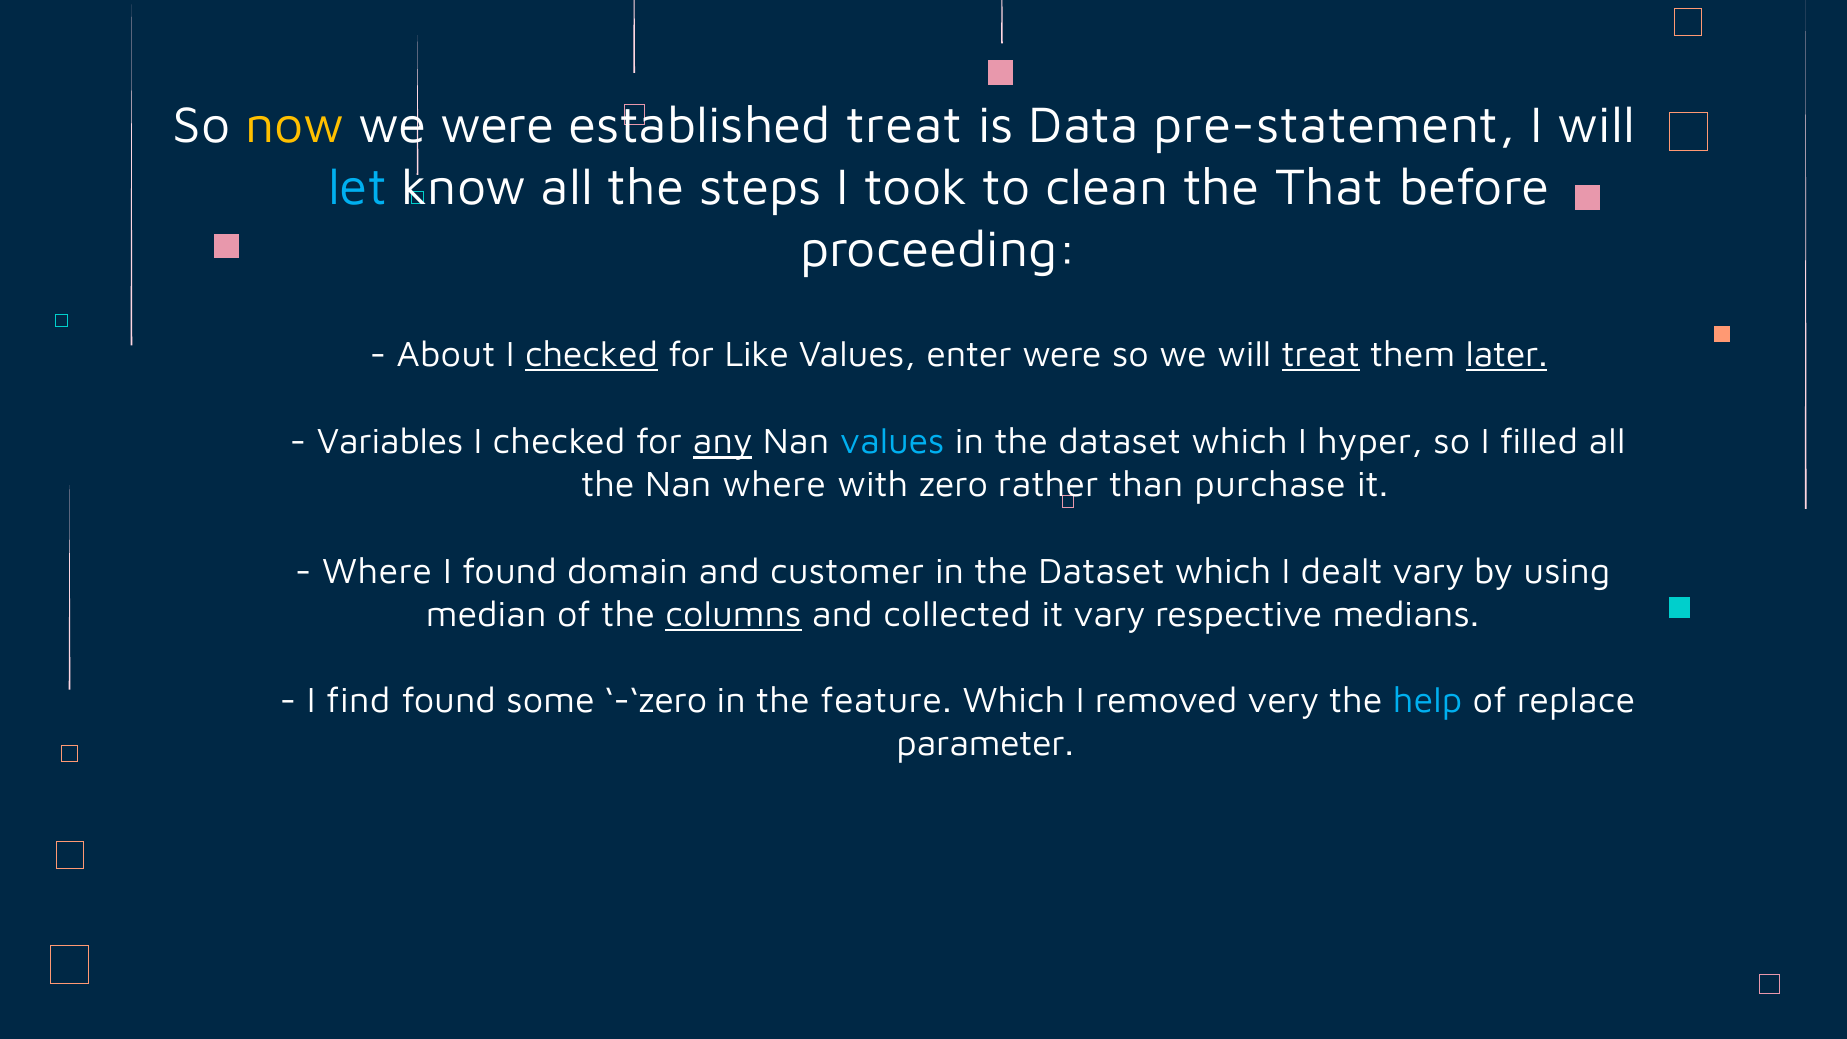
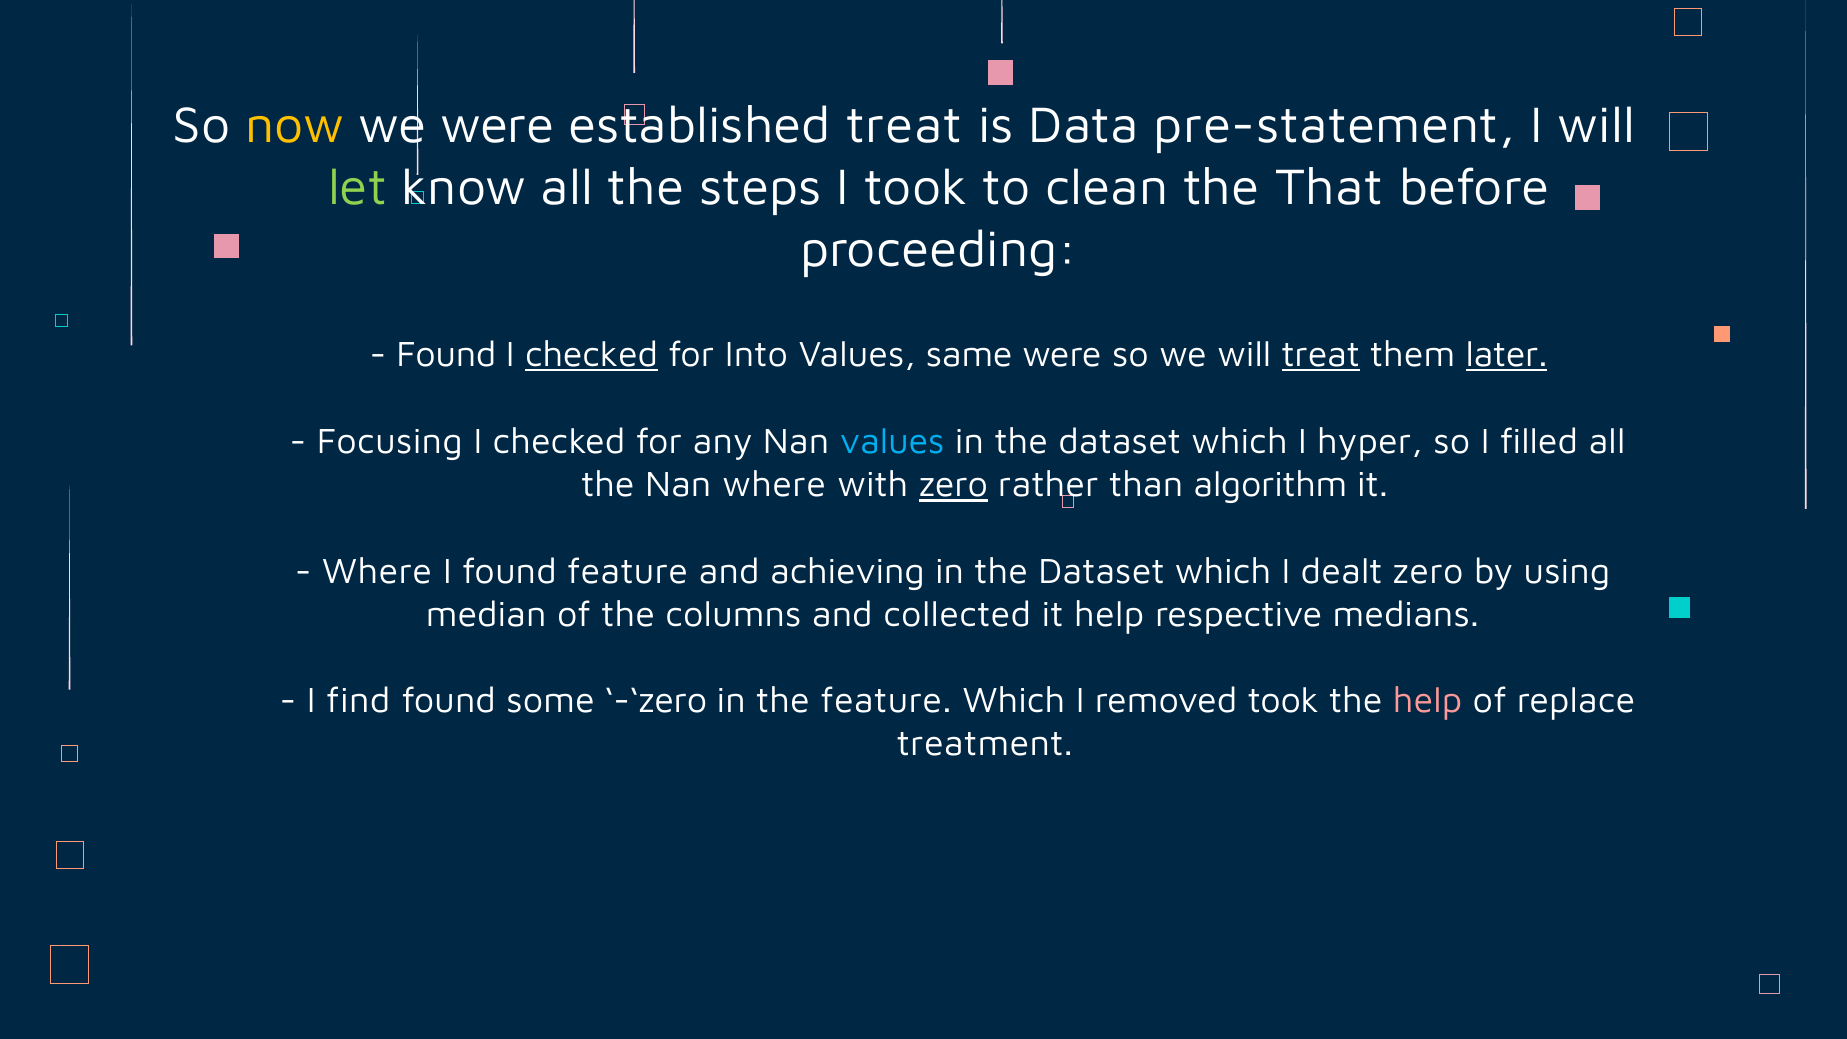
let colour: light blue -> light green
About at (446, 355): About -> Found
Like: Like -> Into
enter: enter -> same
Variables: Variables -> Focusing
any underline: present -> none
zero at (953, 485) underline: none -> present
purchase: purchase -> algorithm
found domain: domain -> feature
customer: customer -> achieving
dealt vary: vary -> zero
columns underline: present -> none
it vary: vary -> help
removed very: very -> took
help at (1428, 701) colour: light blue -> pink
parameter: parameter -> treatment
